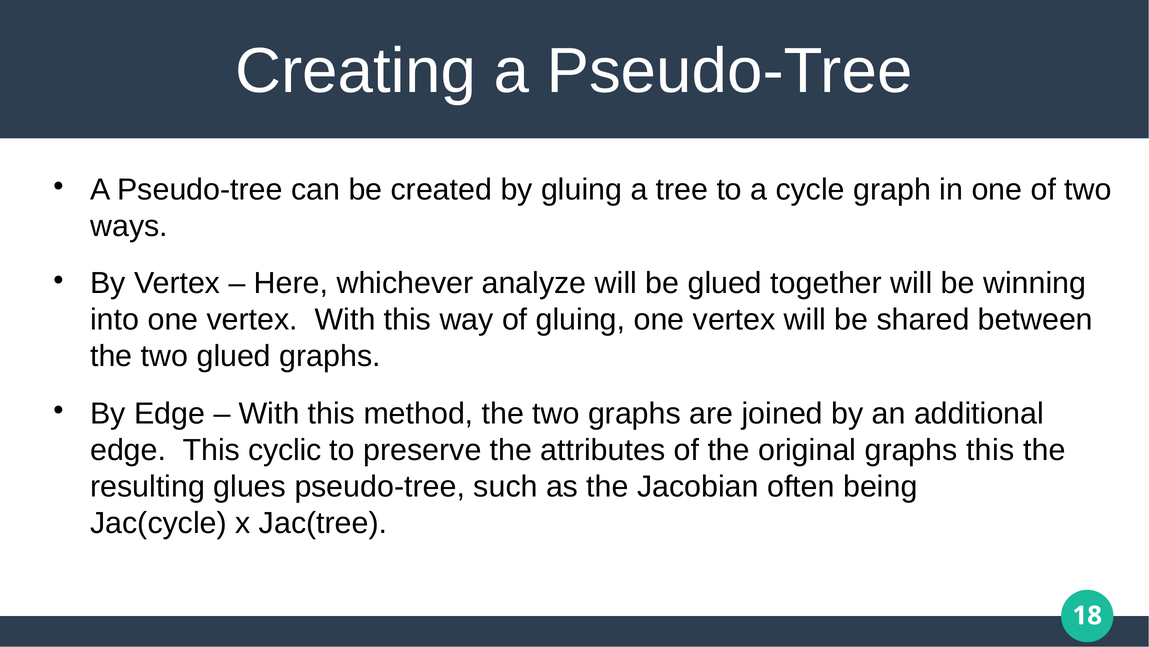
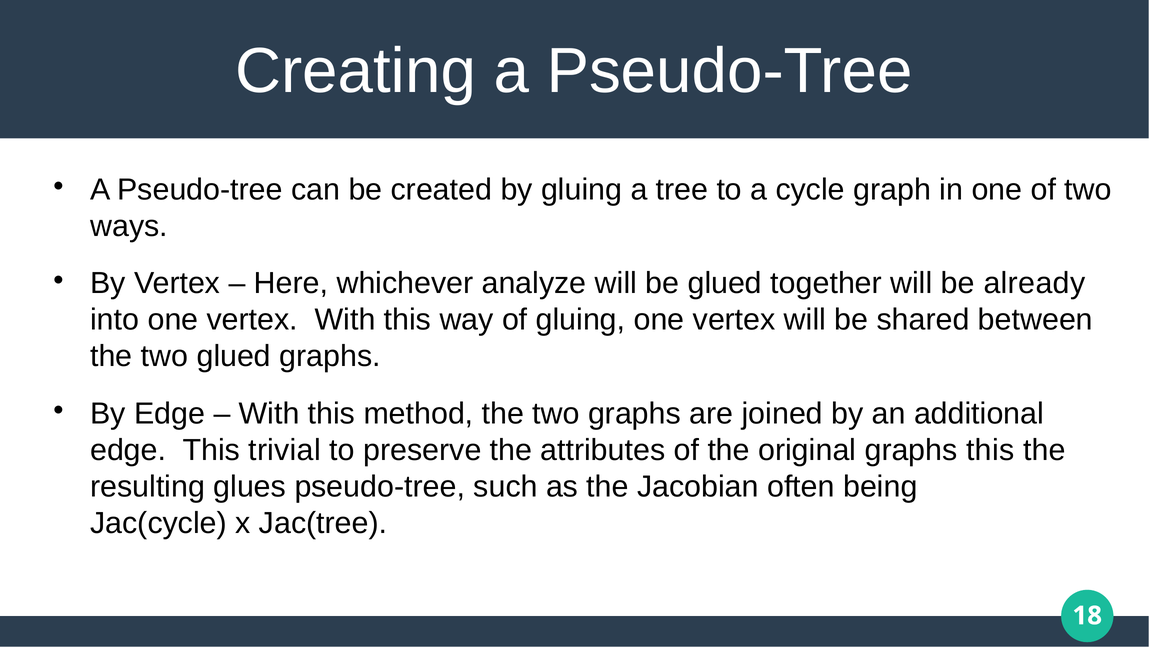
winning: winning -> already
cyclic: cyclic -> trivial
